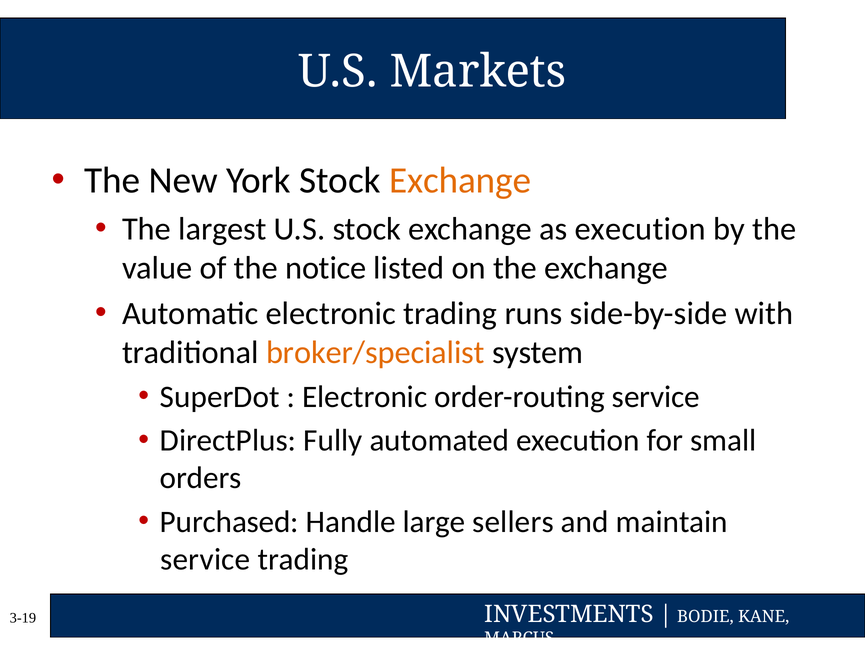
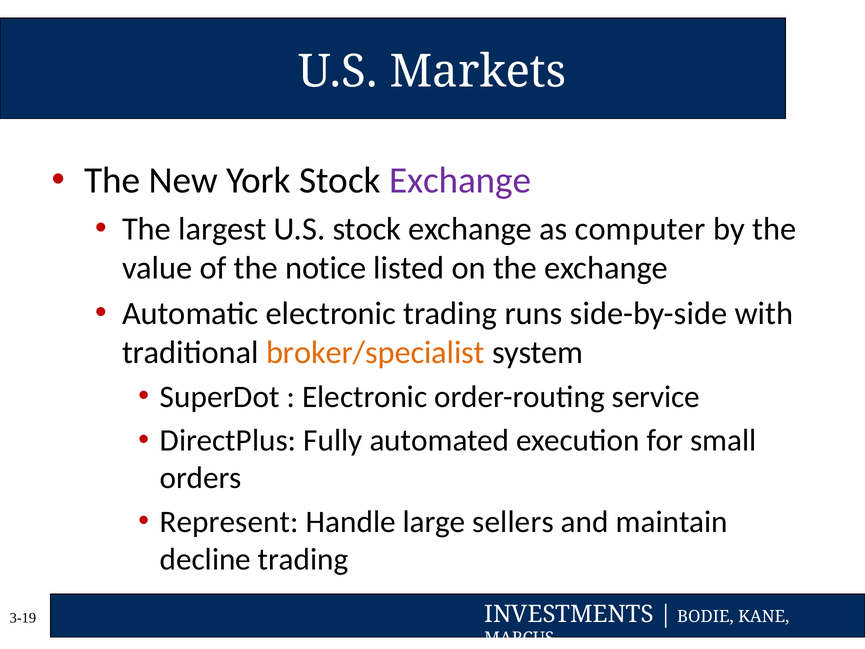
Exchange at (460, 181) colour: orange -> purple
as execution: execution -> computer
Purchased: Purchased -> Represent
service at (205, 559): service -> decline
